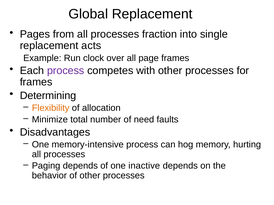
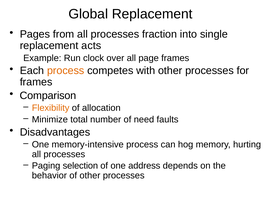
process at (66, 71) colour: purple -> orange
Determining: Determining -> Comparison
Paging depends: depends -> selection
inactive: inactive -> address
